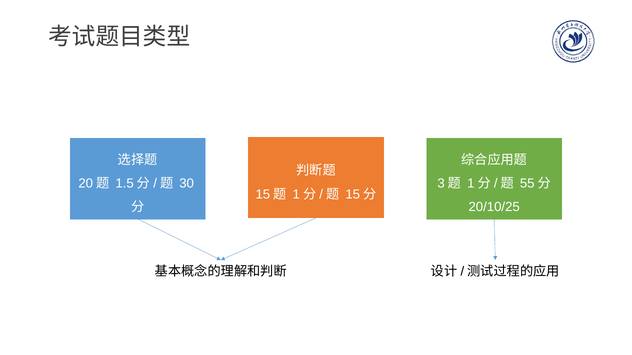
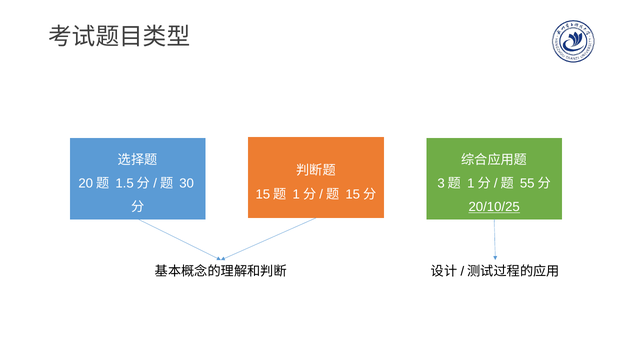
20/10/25 underline: none -> present
